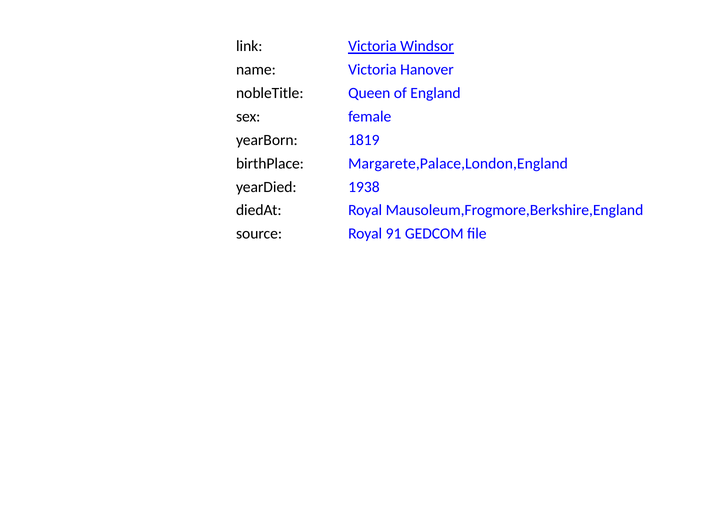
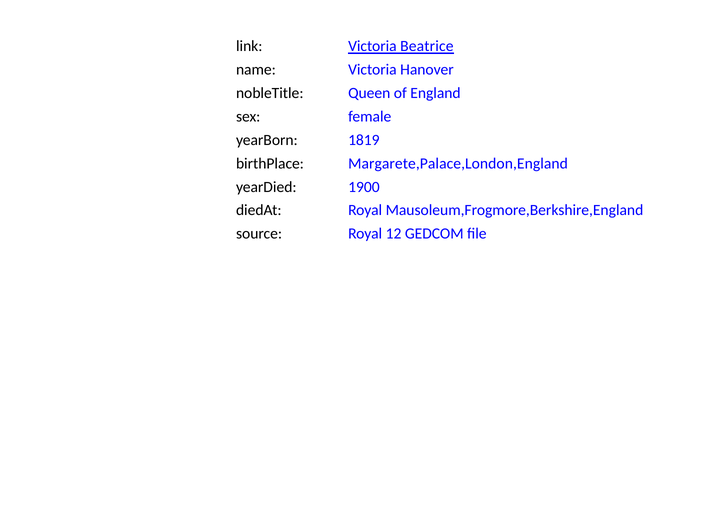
Windsor: Windsor -> Beatrice
1938: 1938 -> 1900
91: 91 -> 12
